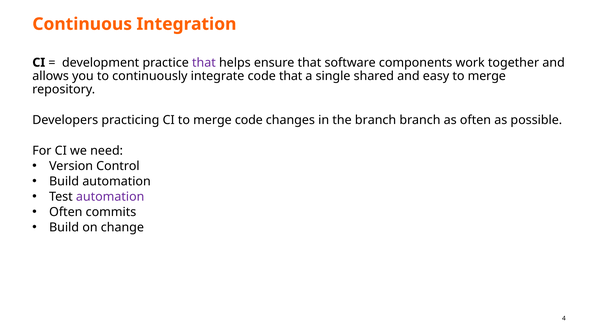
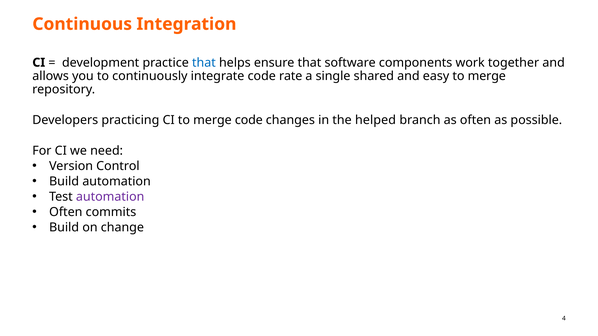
that at (204, 63) colour: purple -> blue
code that: that -> rate
the branch: branch -> helped
